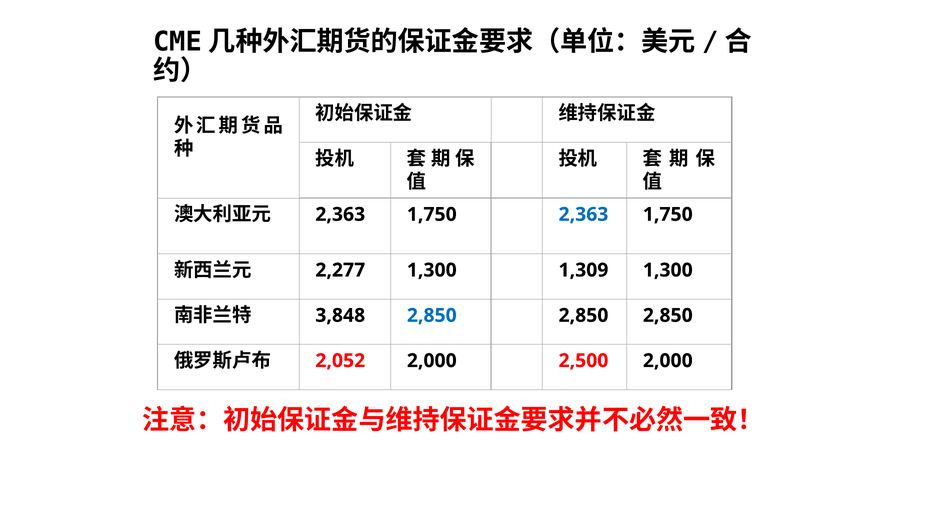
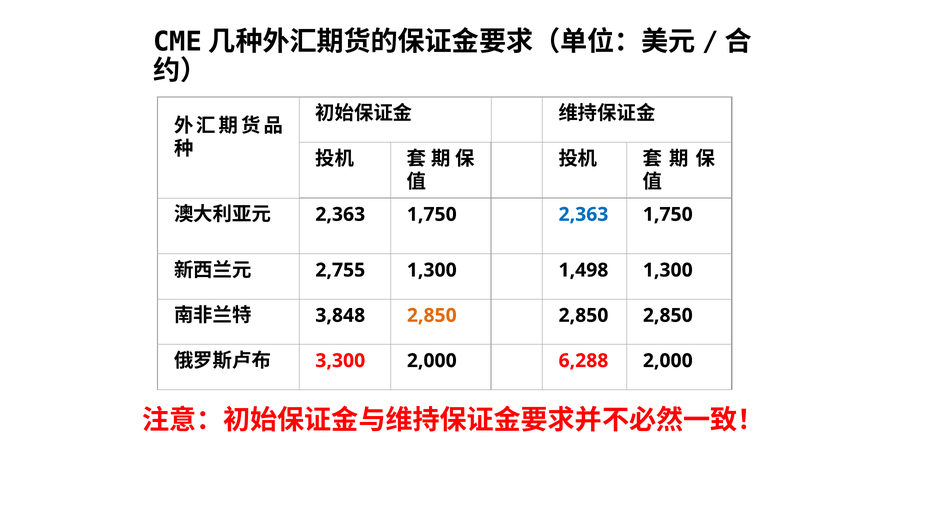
2,277: 2,277 -> 2,755
1,309: 1,309 -> 1,498
2,850 at (432, 315) colour: blue -> orange
2,052: 2,052 -> 3,300
2,500: 2,500 -> 6,288
